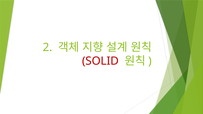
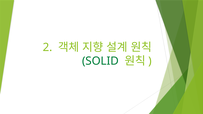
SOLID colour: red -> green
